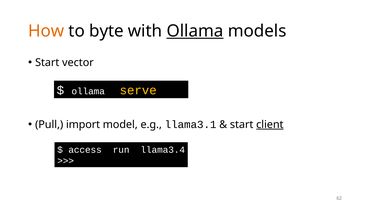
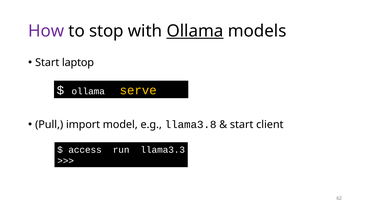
How colour: orange -> purple
byte: byte -> stop
vector: vector -> laptop
llama3.1: llama3.1 -> llama3.8
client underline: present -> none
llama3.4: llama3.4 -> llama3.3
